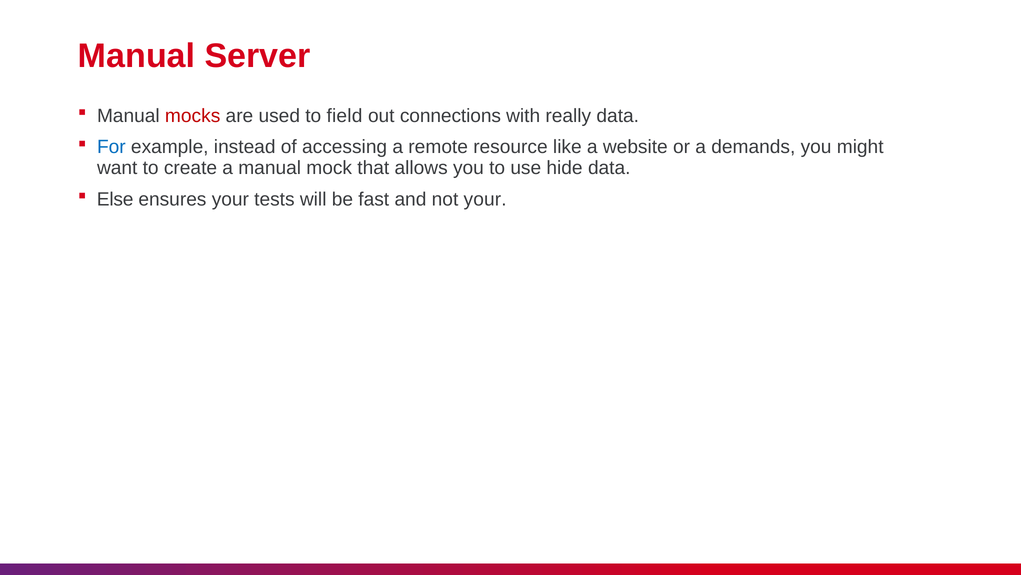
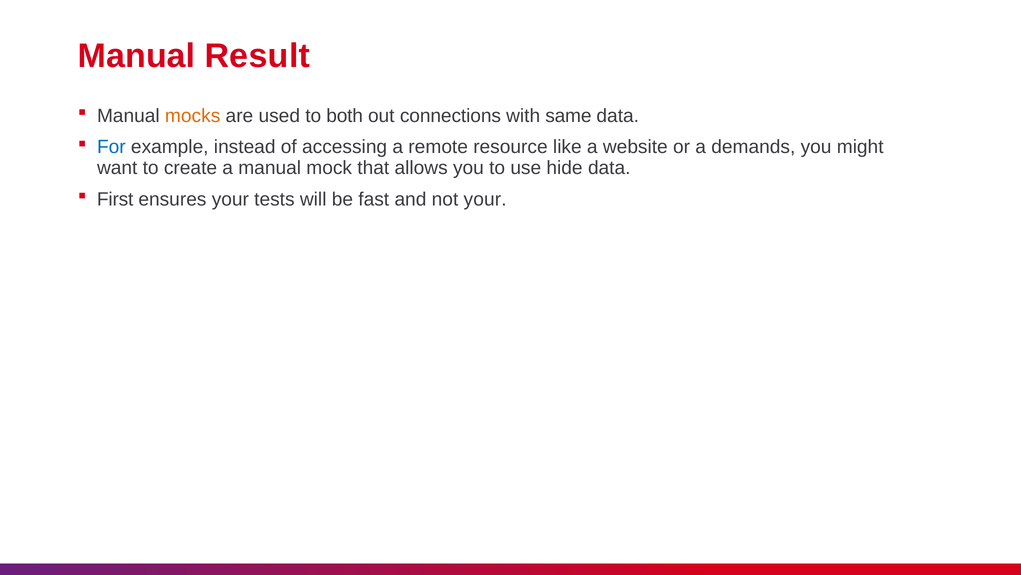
Server: Server -> Result
mocks colour: red -> orange
field: field -> both
really: really -> same
Else: Else -> First
